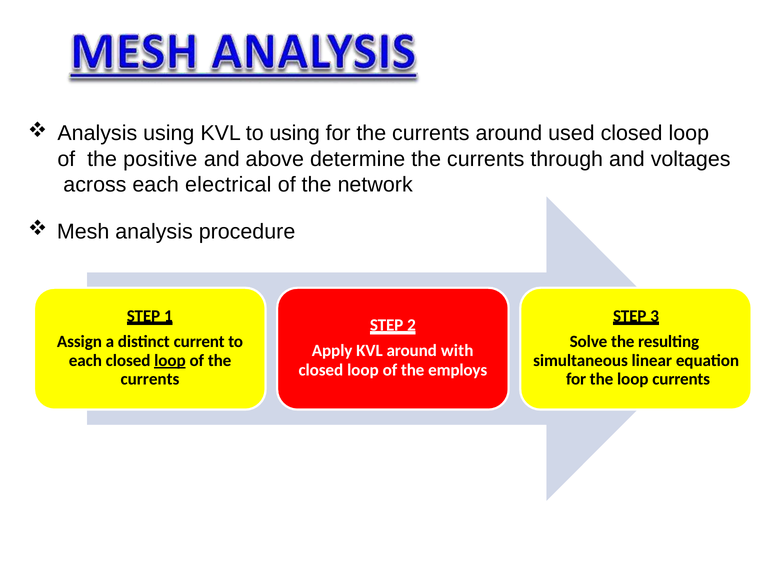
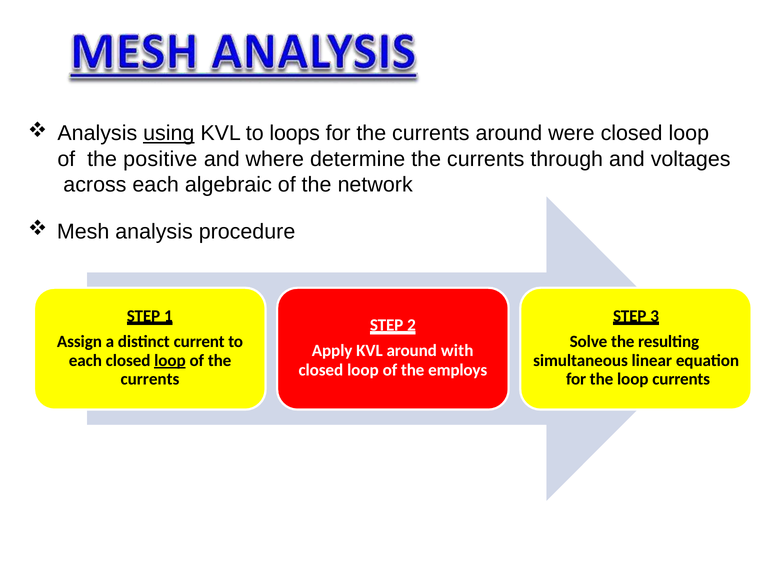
using at (169, 133) underline: none -> present
to using: using -> loops
used: used -> were
above: above -> where
electrical: electrical -> algebraic
